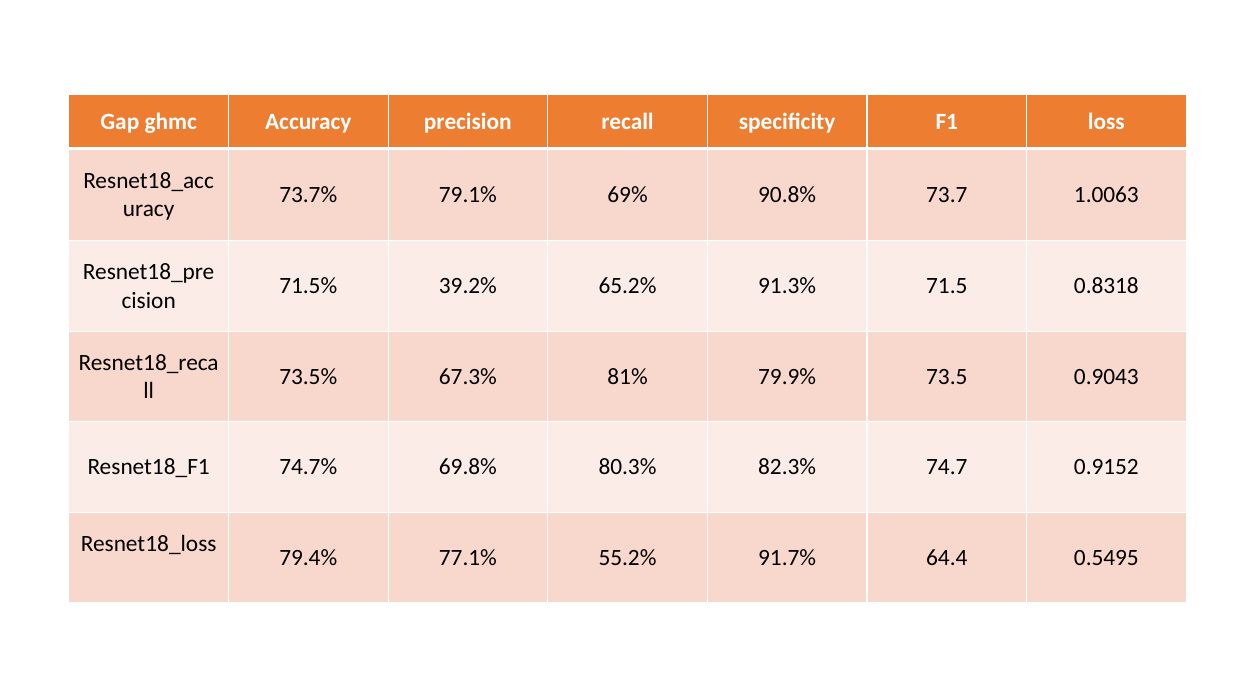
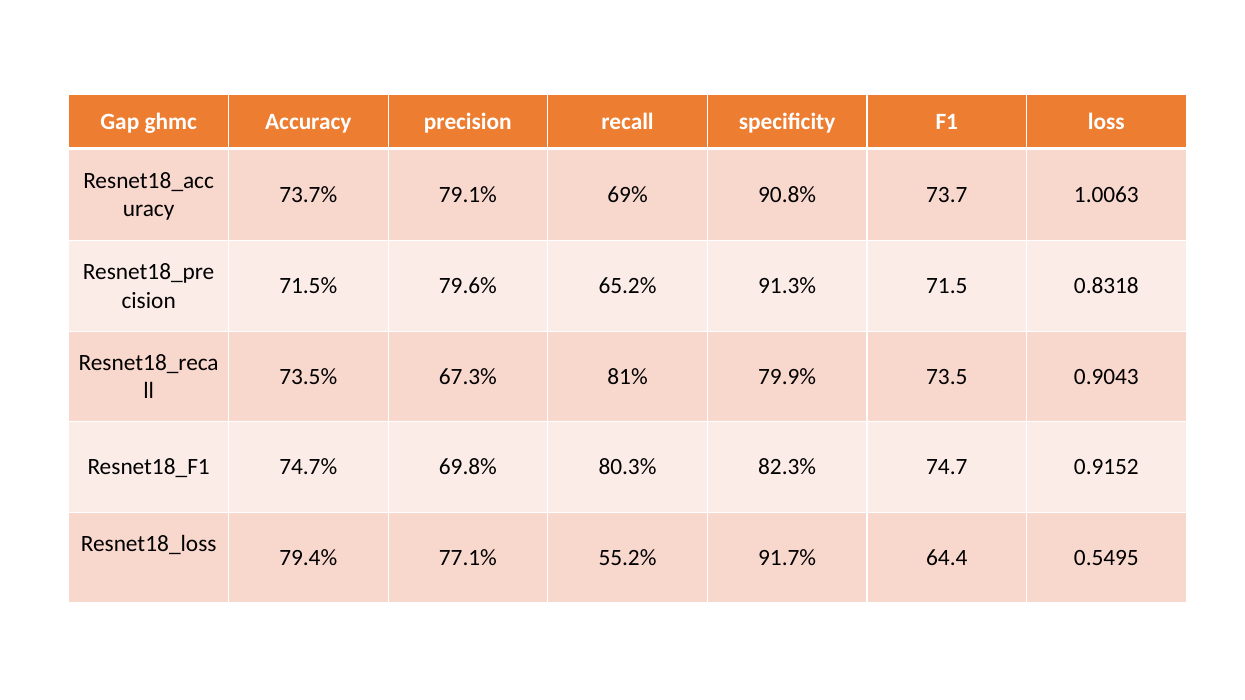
39.2%: 39.2% -> 79.6%
